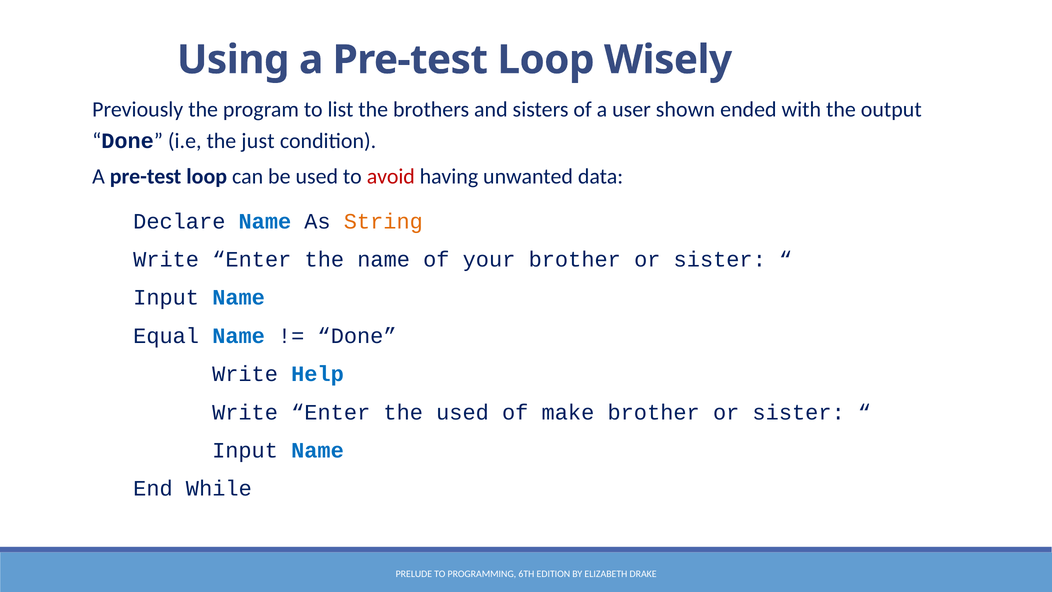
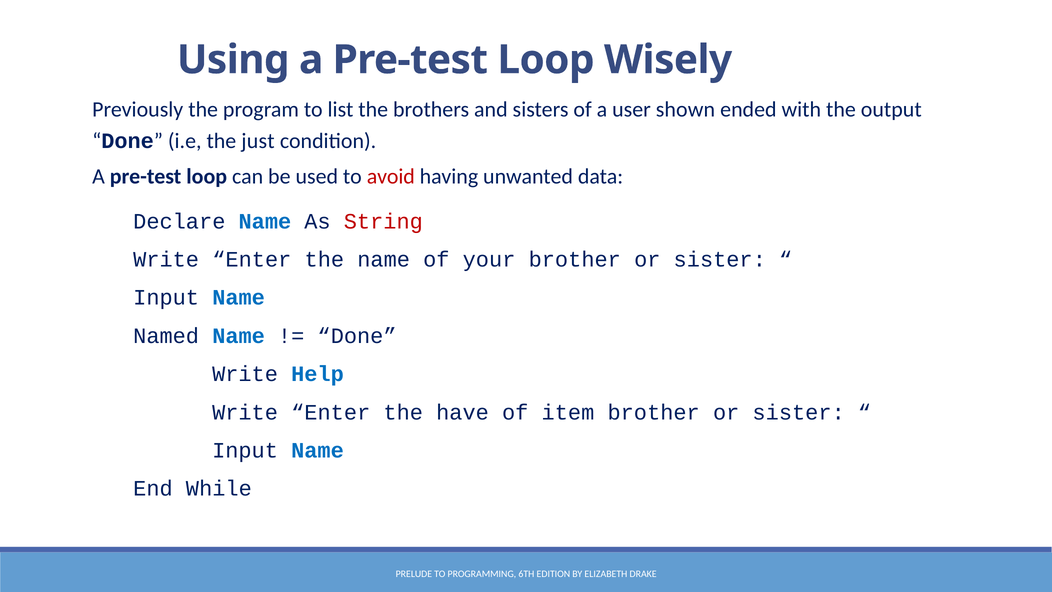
String colour: orange -> red
Equal: Equal -> Named
the used: used -> have
make: make -> item
